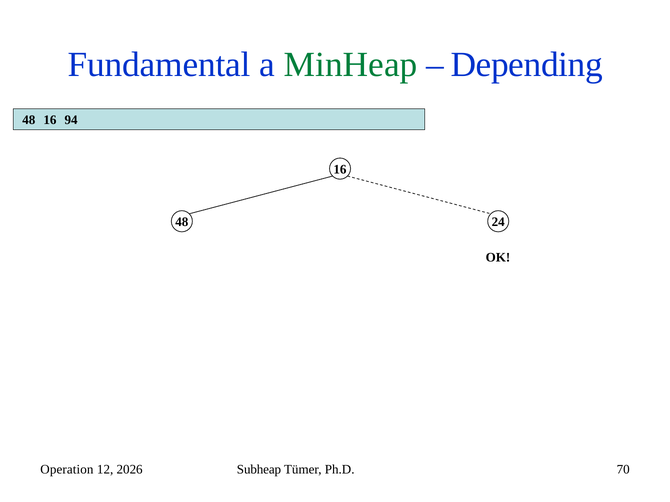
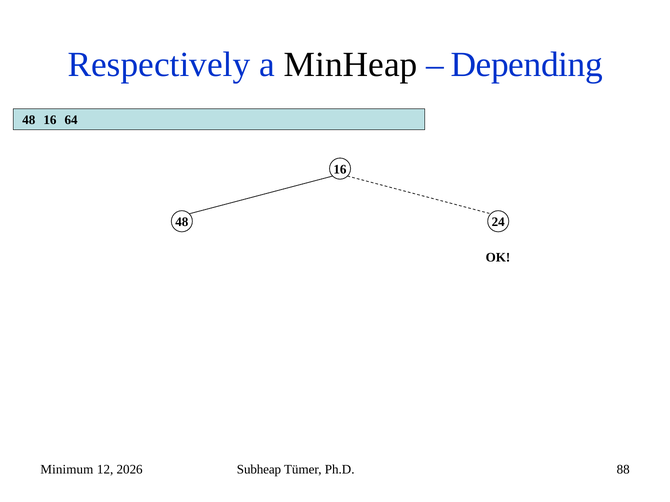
Fundamental: Fundamental -> Respectively
MinHeap colour: green -> black
94: 94 -> 64
Operation: Operation -> Minimum
70: 70 -> 88
